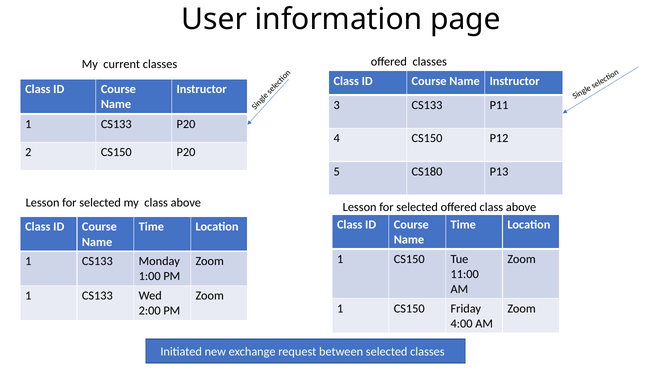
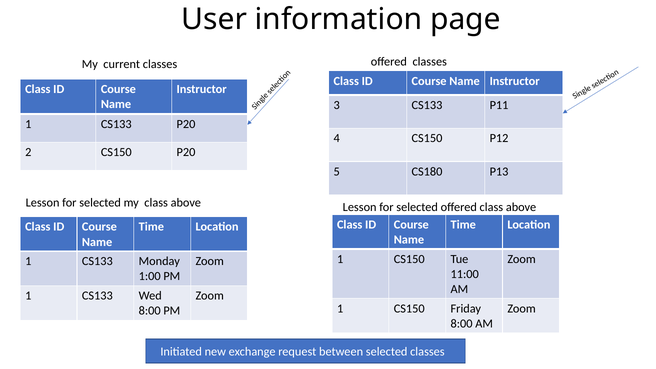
2:00 at (150, 311): 2:00 -> 8:00
4:00 at (462, 323): 4:00 -> 8:00
